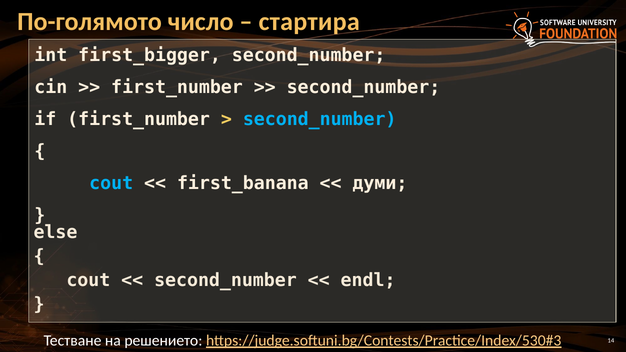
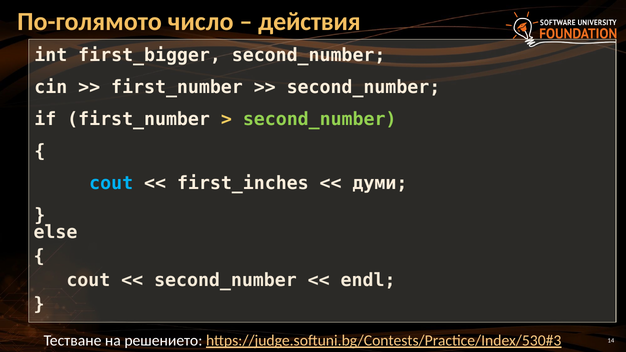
стартира: стартира -> действия
second_number at (320, 119) colour: light blue -> light green
first_banana: first_banana -> first_inches
